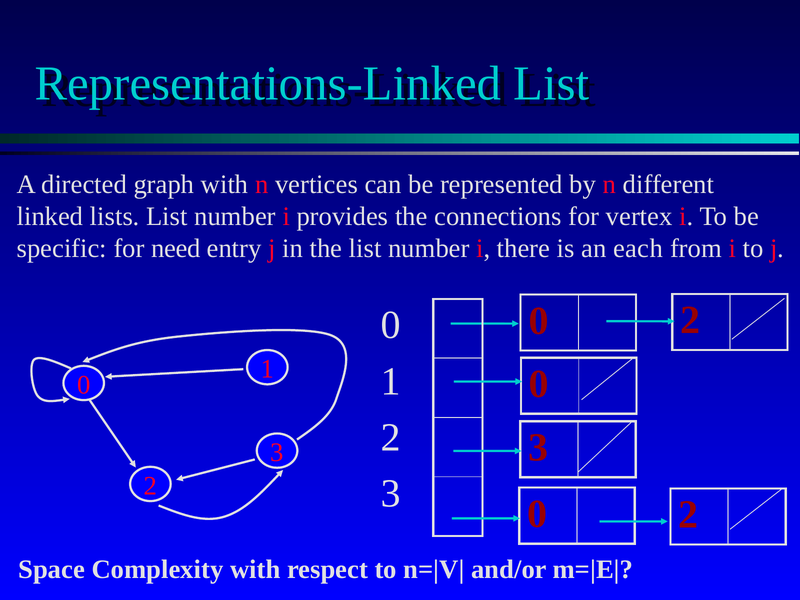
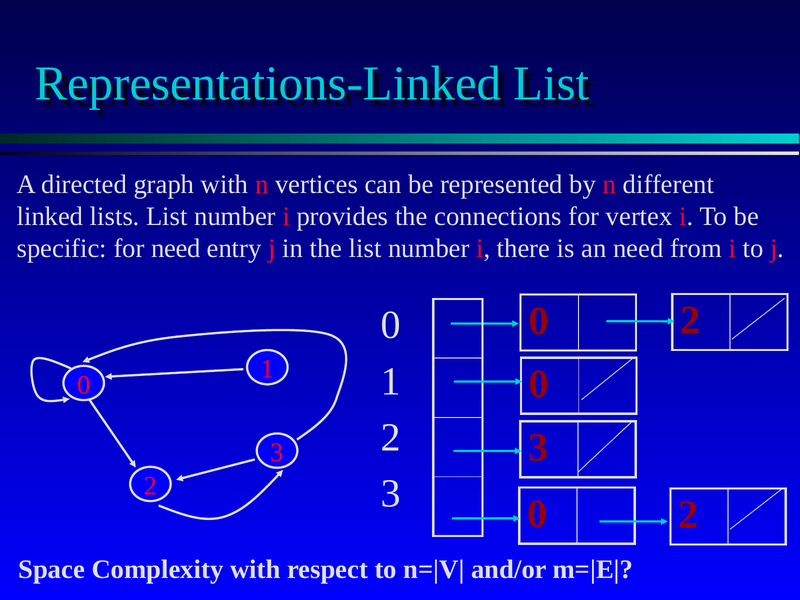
an each: each -> need
